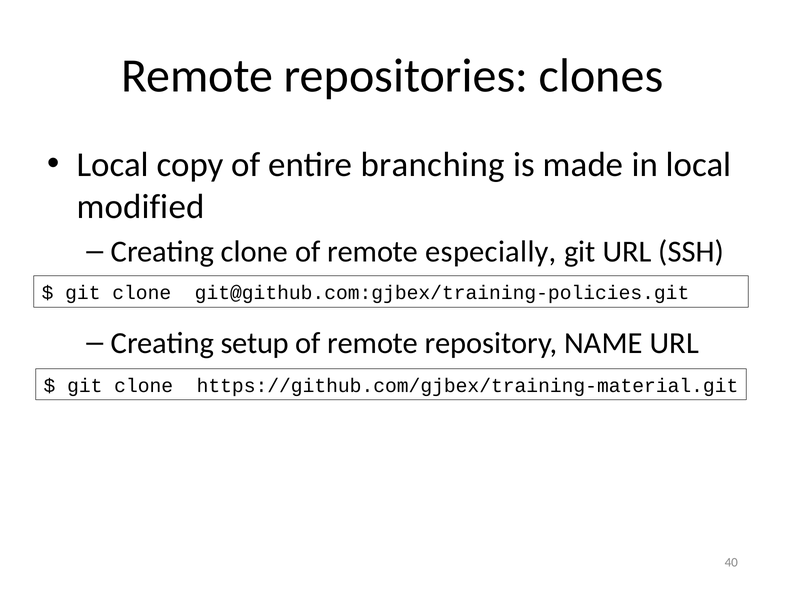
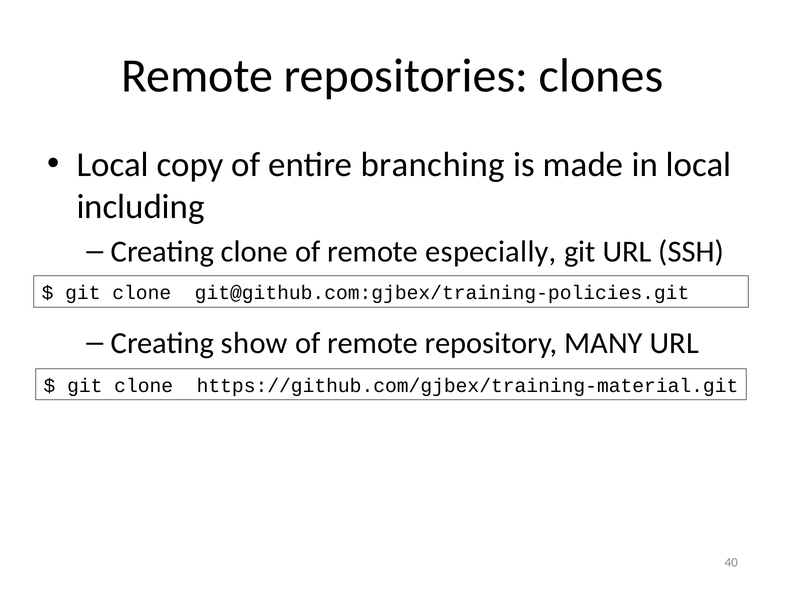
modified: modified -> including
setup: setup -> show
NAME: NAME -> MANY
